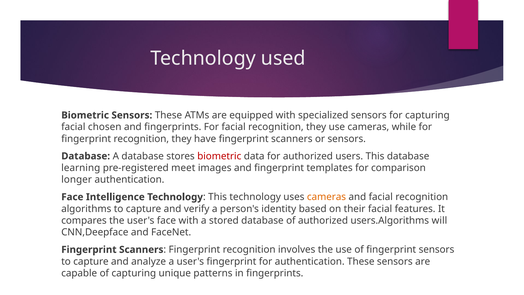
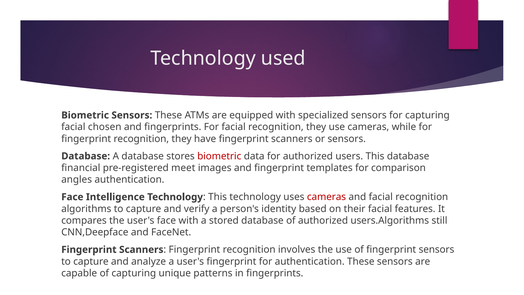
learning: learning -> financial
longer: longer -> angles
cameras at (326, 197) colour: orange -> red
will: will -> still
